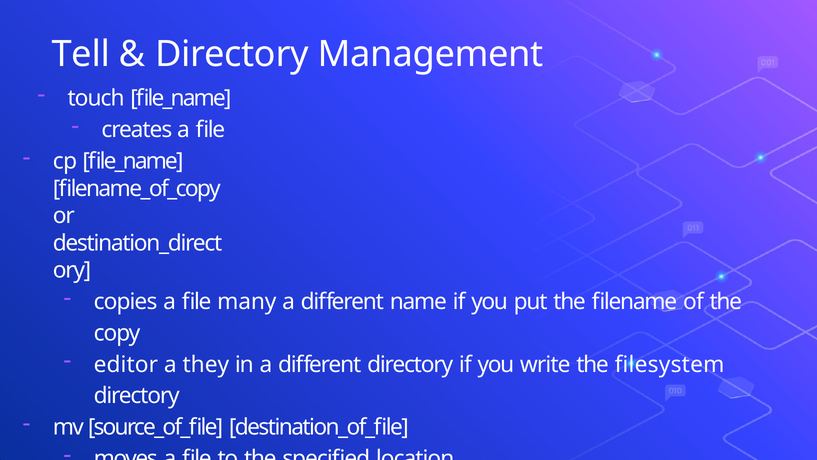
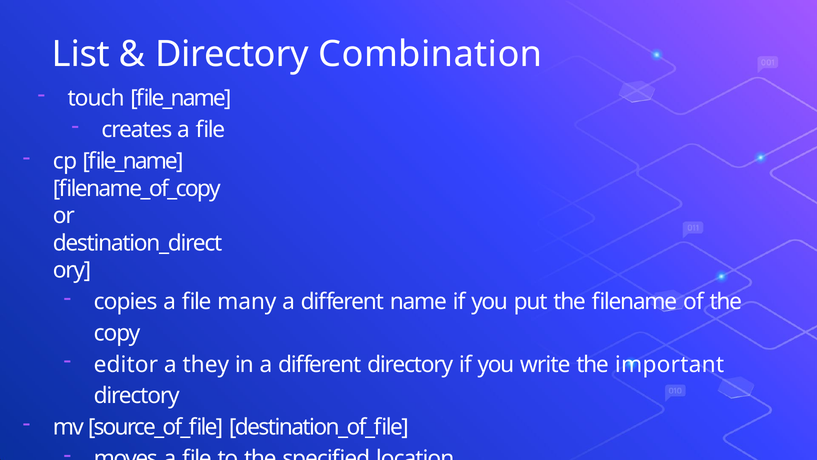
Tell: Tell -> List
Management: Management -> Combination
ﬁlesystem: ﬁlesystem -> important
